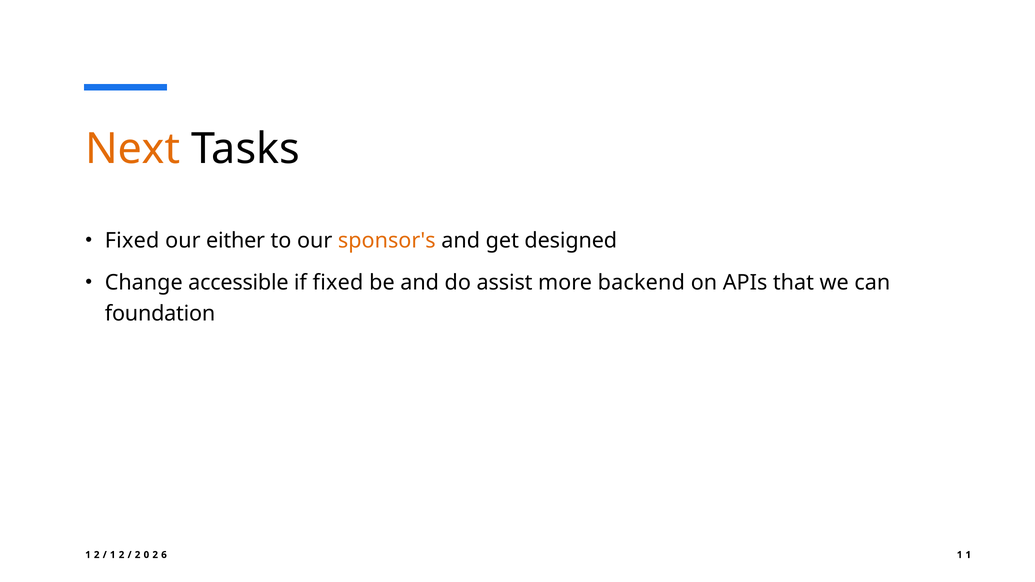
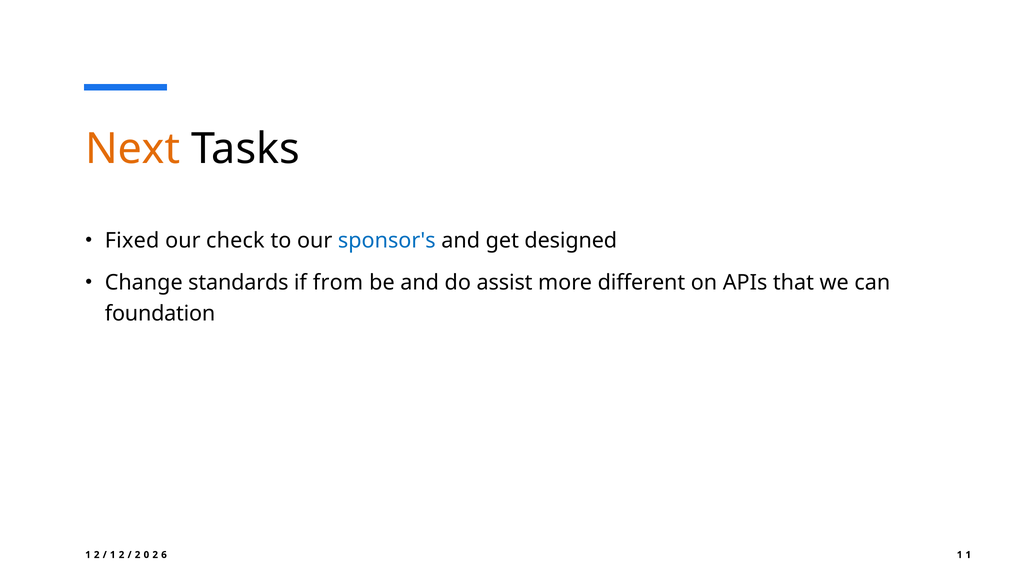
either: either -> check
sponsor's colour: orange -> blue
accessible: accessible -> standards
if fixed: fixed -> from
backend: backend -> different
